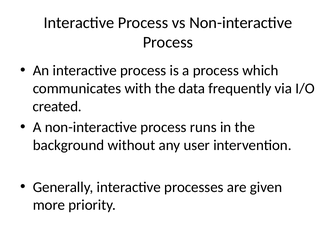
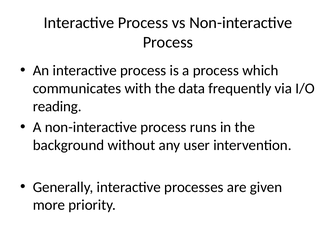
created: created -> reading
